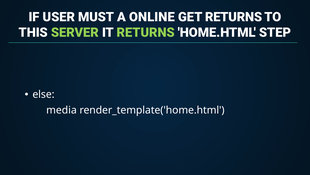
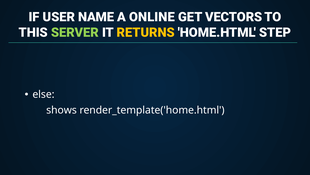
MUST: MUST -> NAME
GET RETURNS: RETURNS -> VECTORS
RETURNS at (146, 32) colour: light green -> yellow
media: media -> shows
